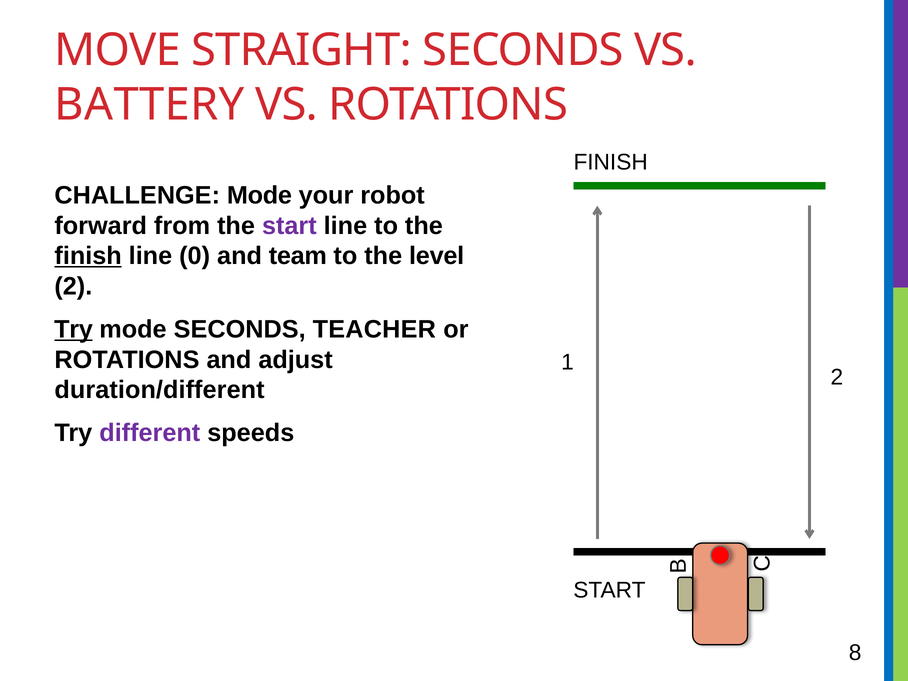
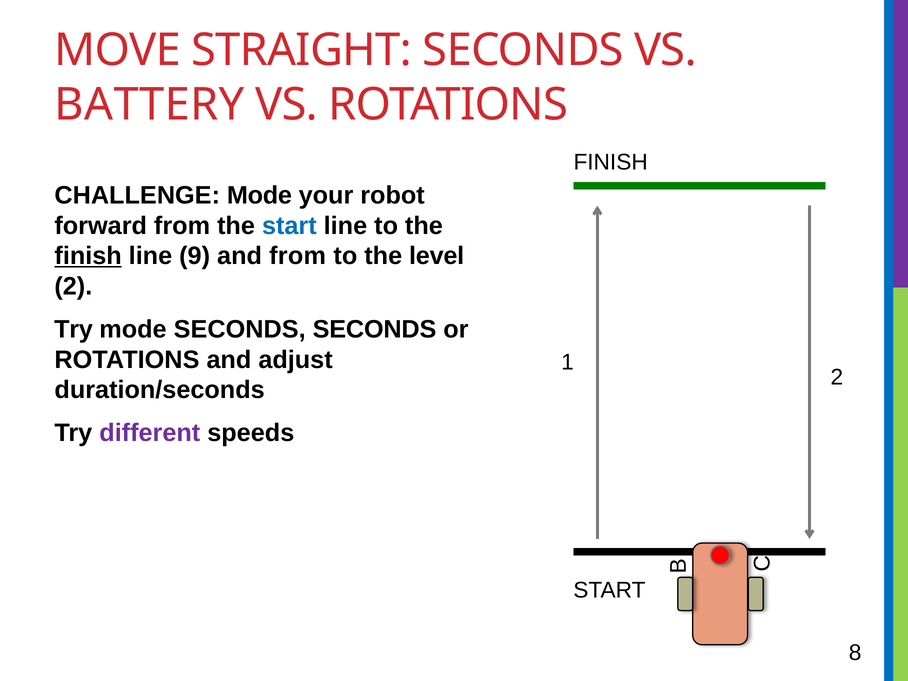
start at (289, 226) colour: purple -> blue
0: 0 -> 9
and team: team -> from
Try at (73, 329) underline: present -> none
SECONDS TEACHER: TEACHER -> SECONDS
duration/different: duration/different -> duration/seconds
